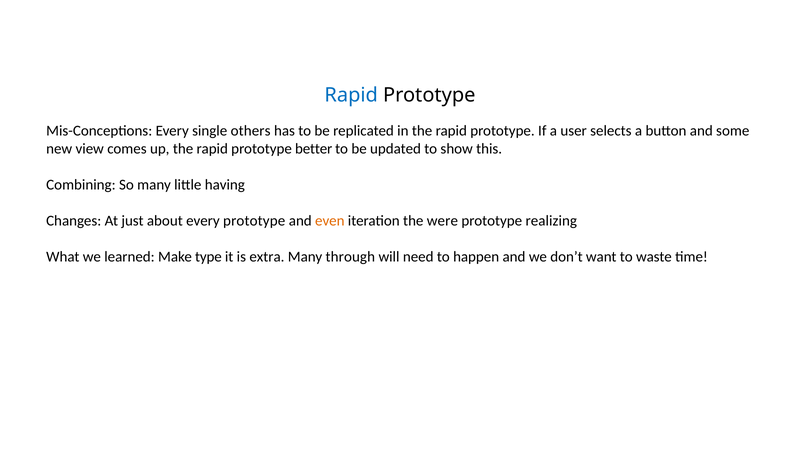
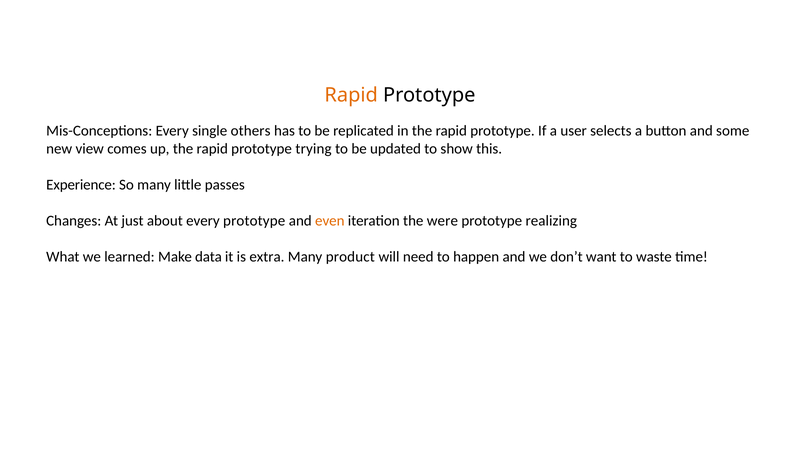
Rapid at (351, 95) colour: blue -> orange
better: better -> trying
Combining: Combining -> Experience
having: having -> passes
type: type -> data
through: through -> product
